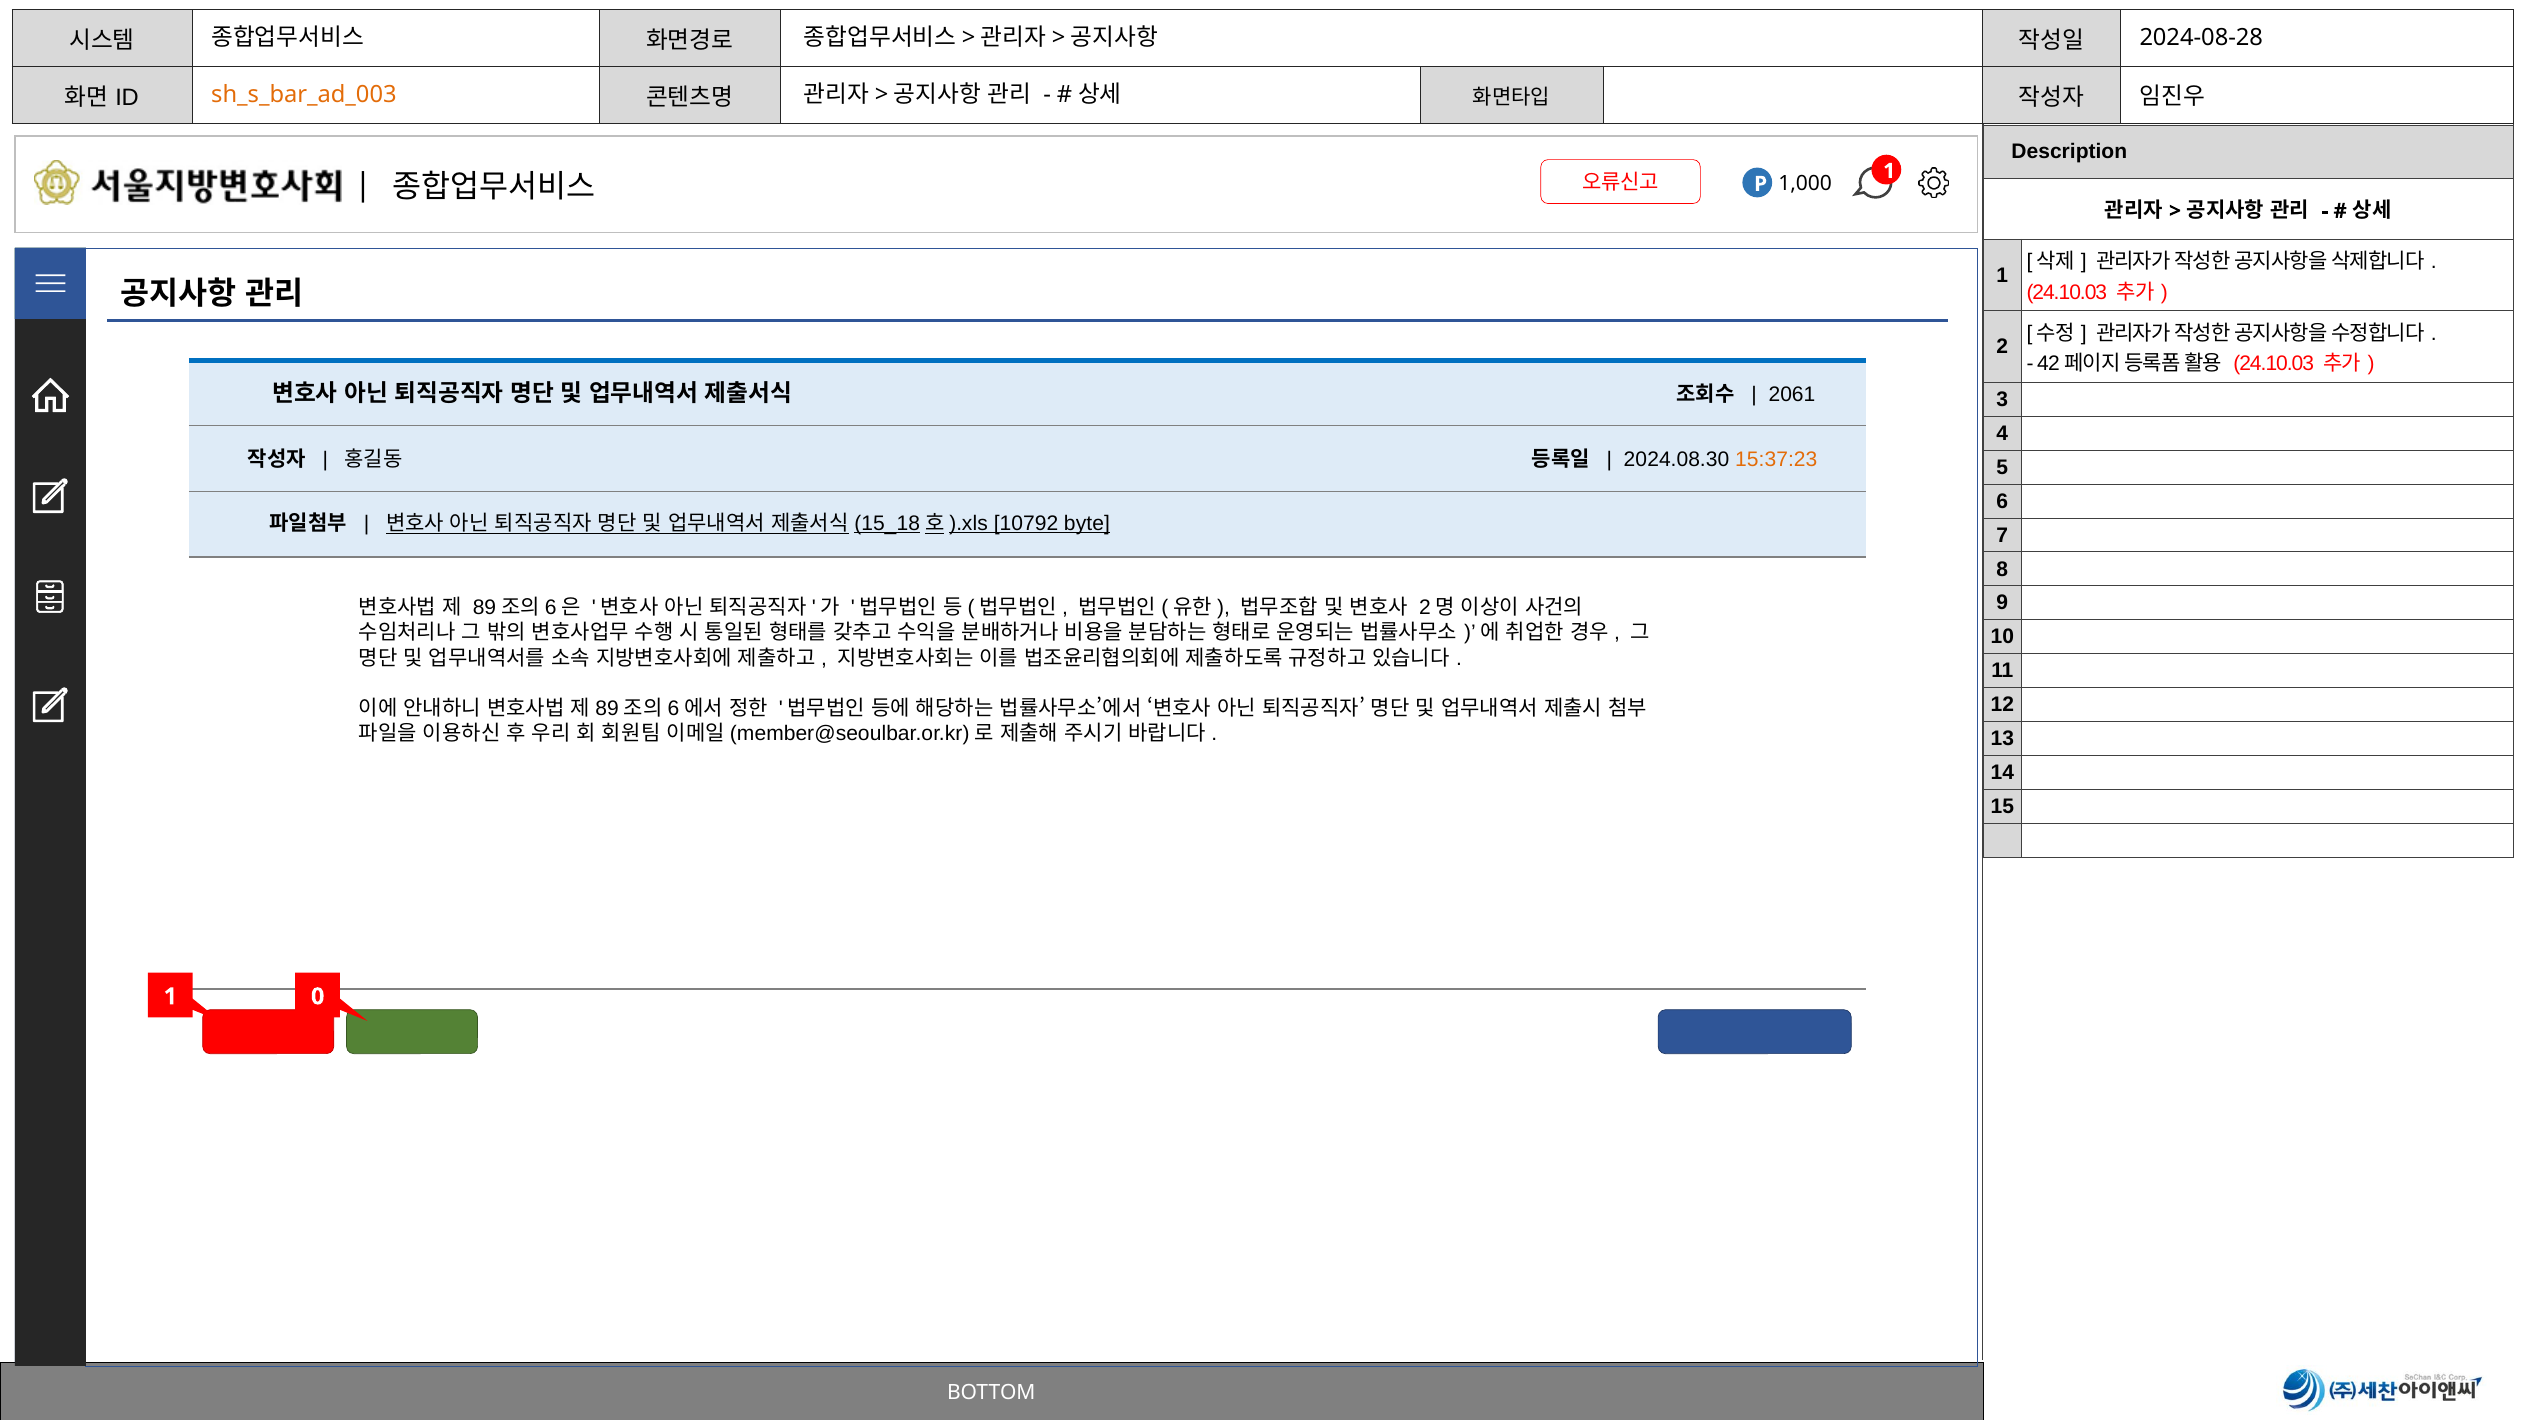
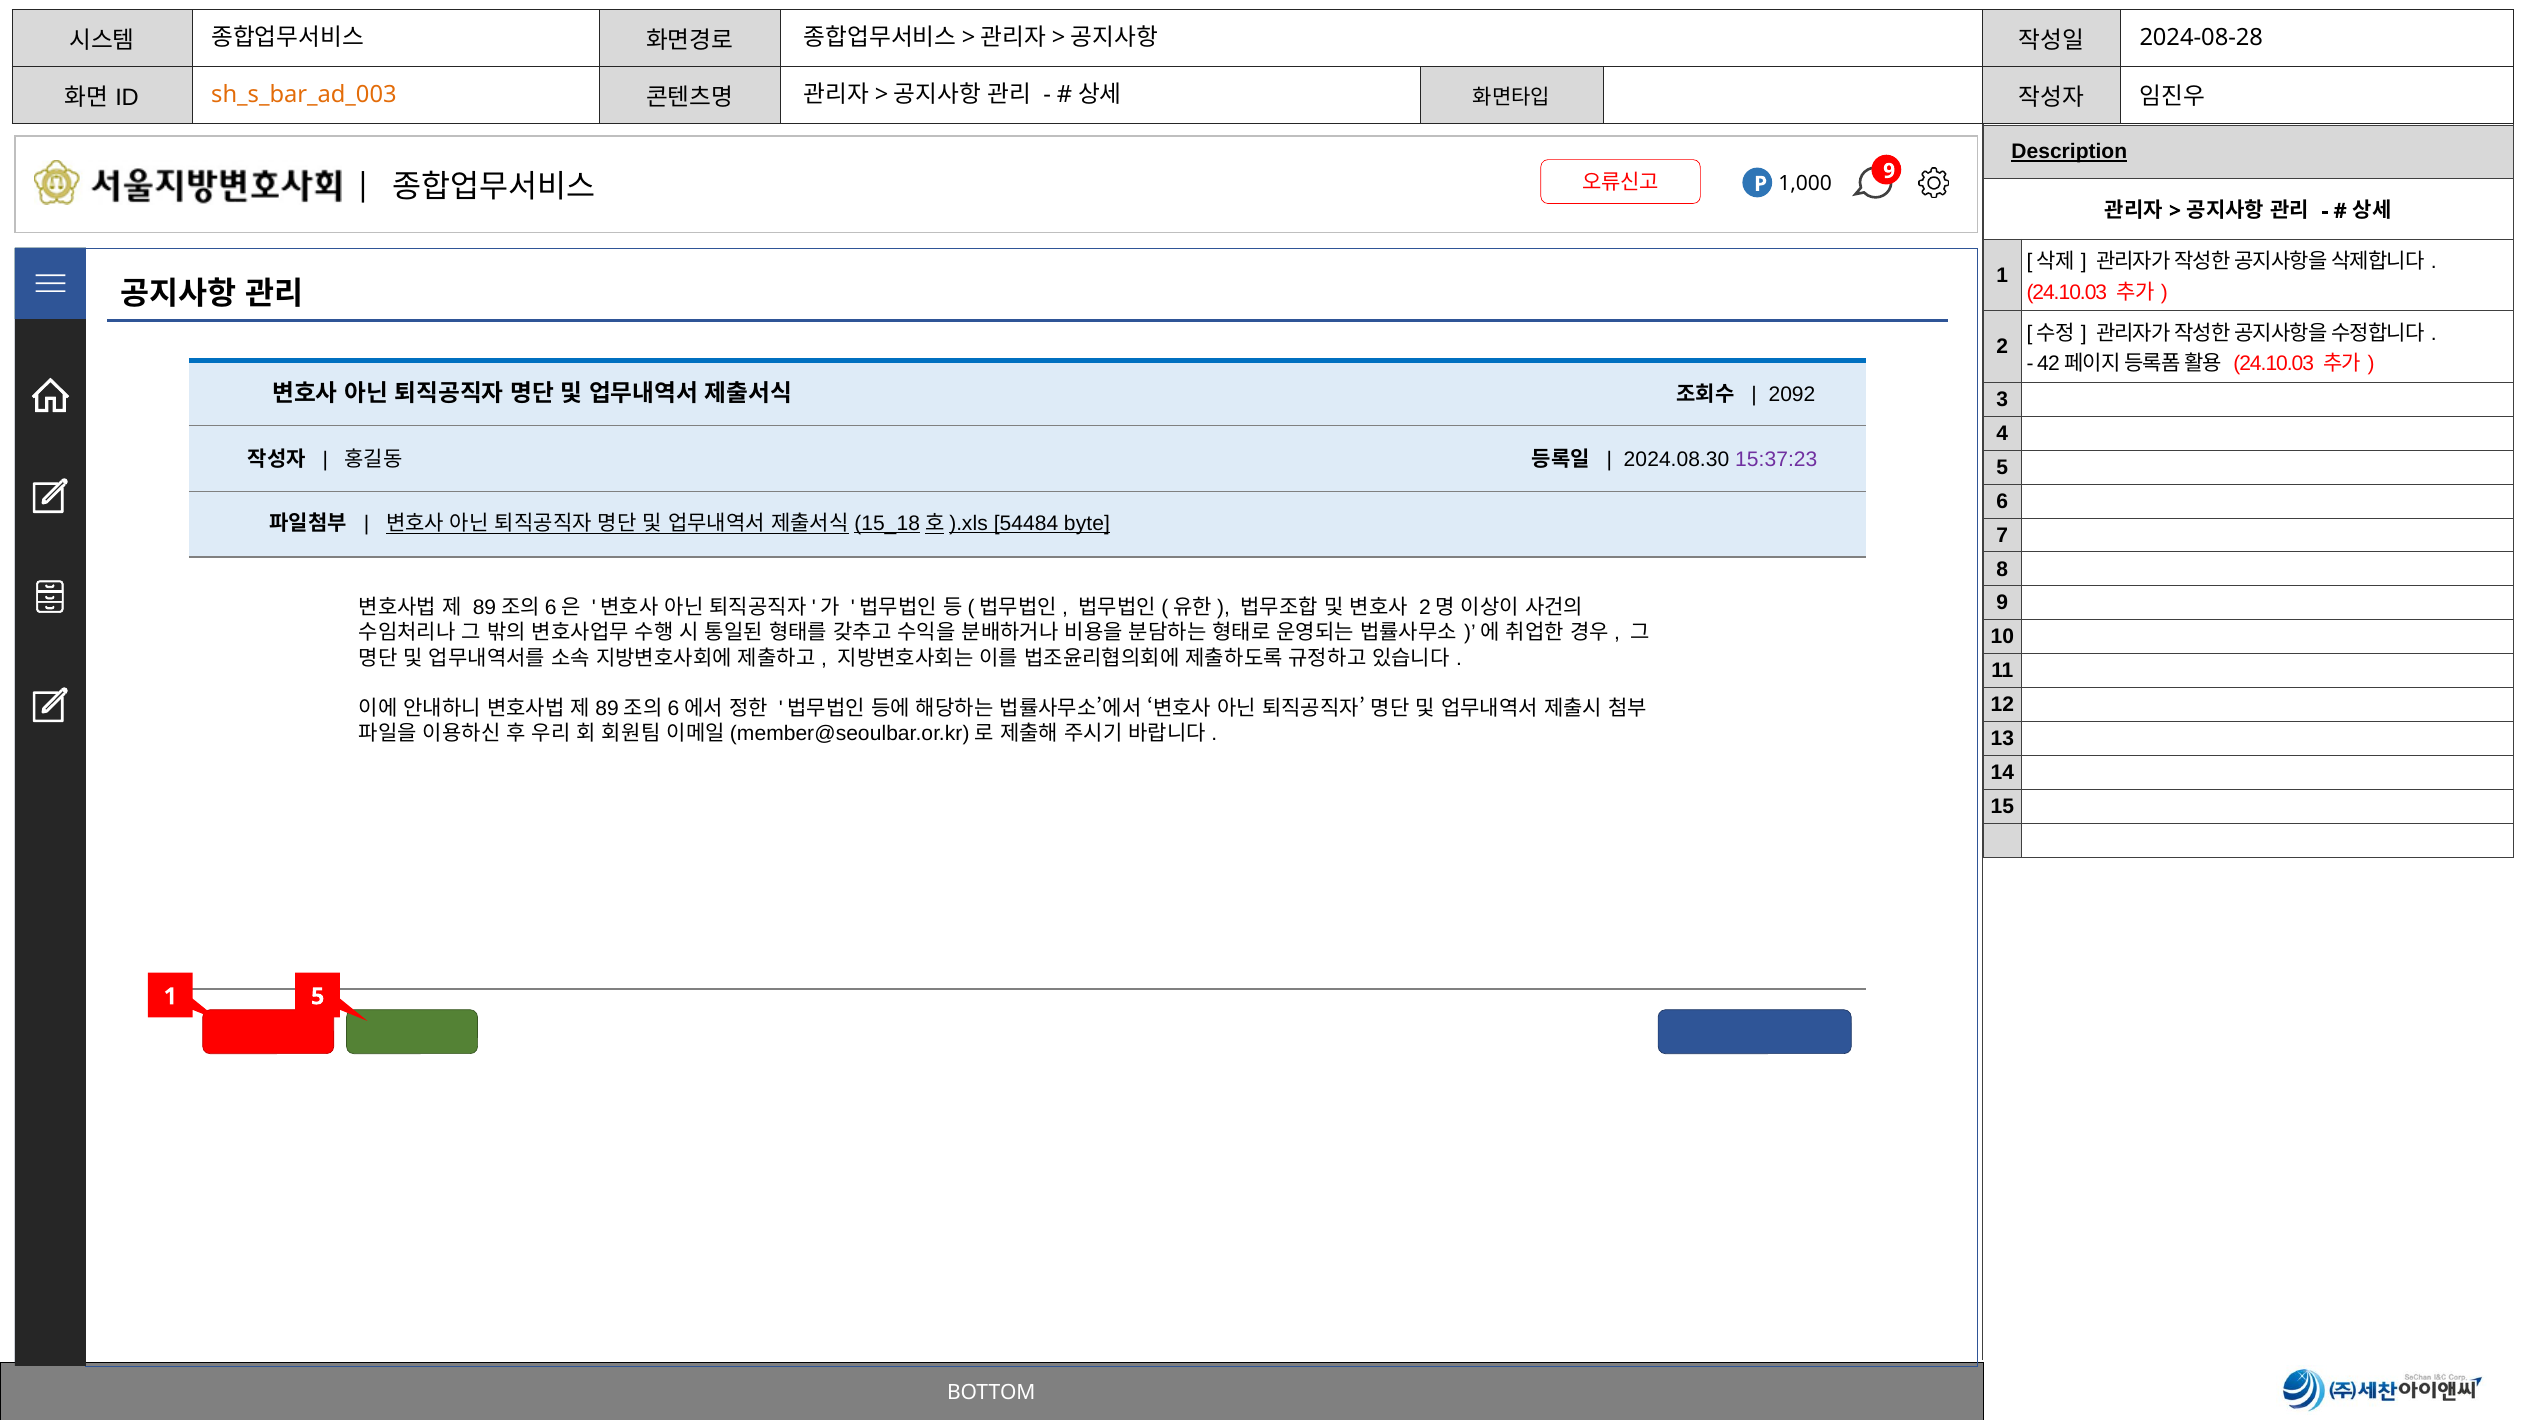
Description underline: none -> present
1 at (1889, 171): 1 -> 9
2061: 2061 -> 2092
15:37:23 colour: orange -> purple
10792: 10792 -> 54484
1 0: 0 -> 5
